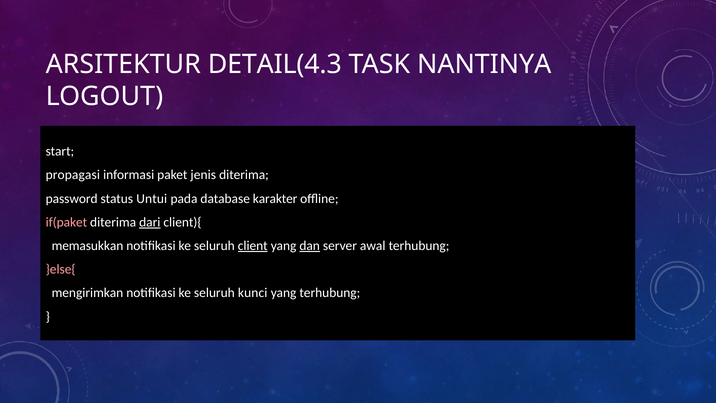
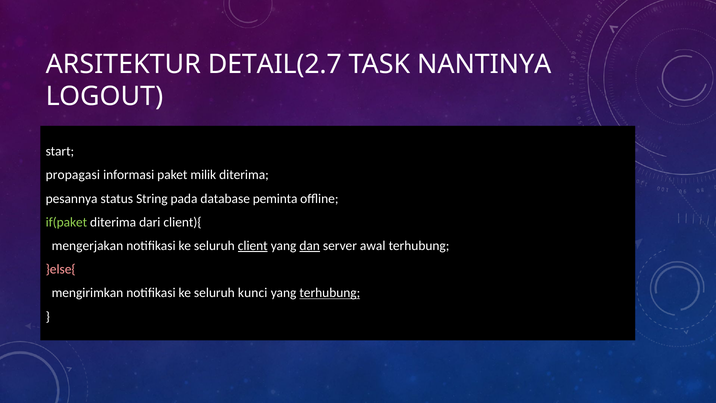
DETAIL(4.3: DETAIL(4.3 -> DETAIL(2.7
jenis: jenis -> milik
password: password -> pesannya
Untui: Untui -> String
karakter: karakter -> peminta
if(paket colour: pink -> light green
dari underline: present -> none
memasukkan: memasukkan -> mengerjakan
terhubung at (330, 293) underline: none -> present
